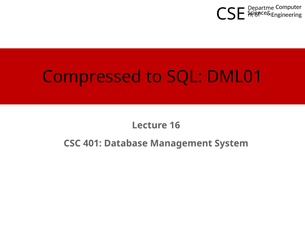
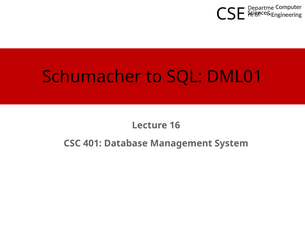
Compressed: Compressed -> Schumacher
